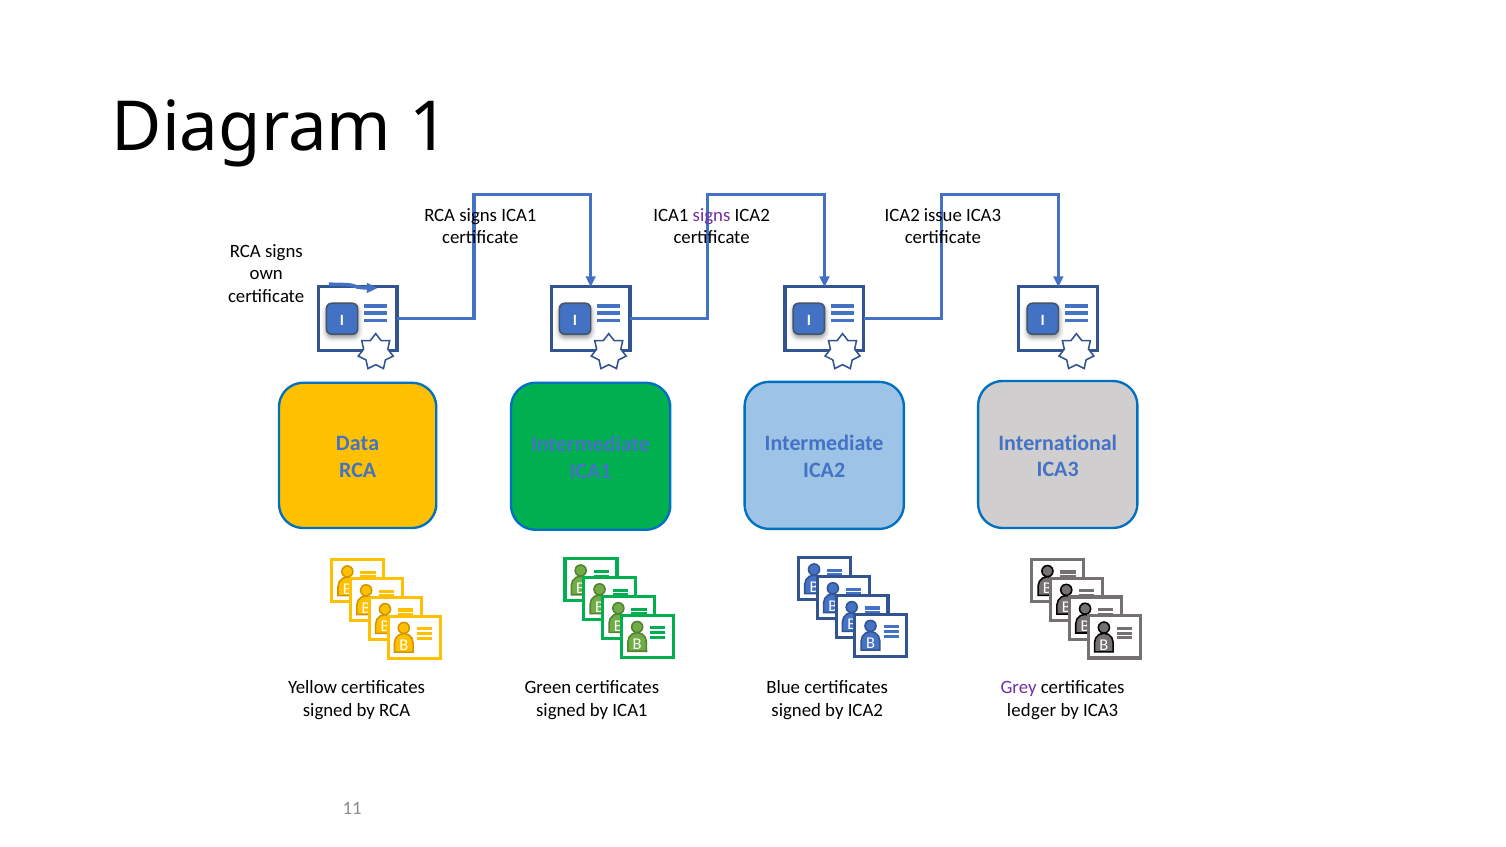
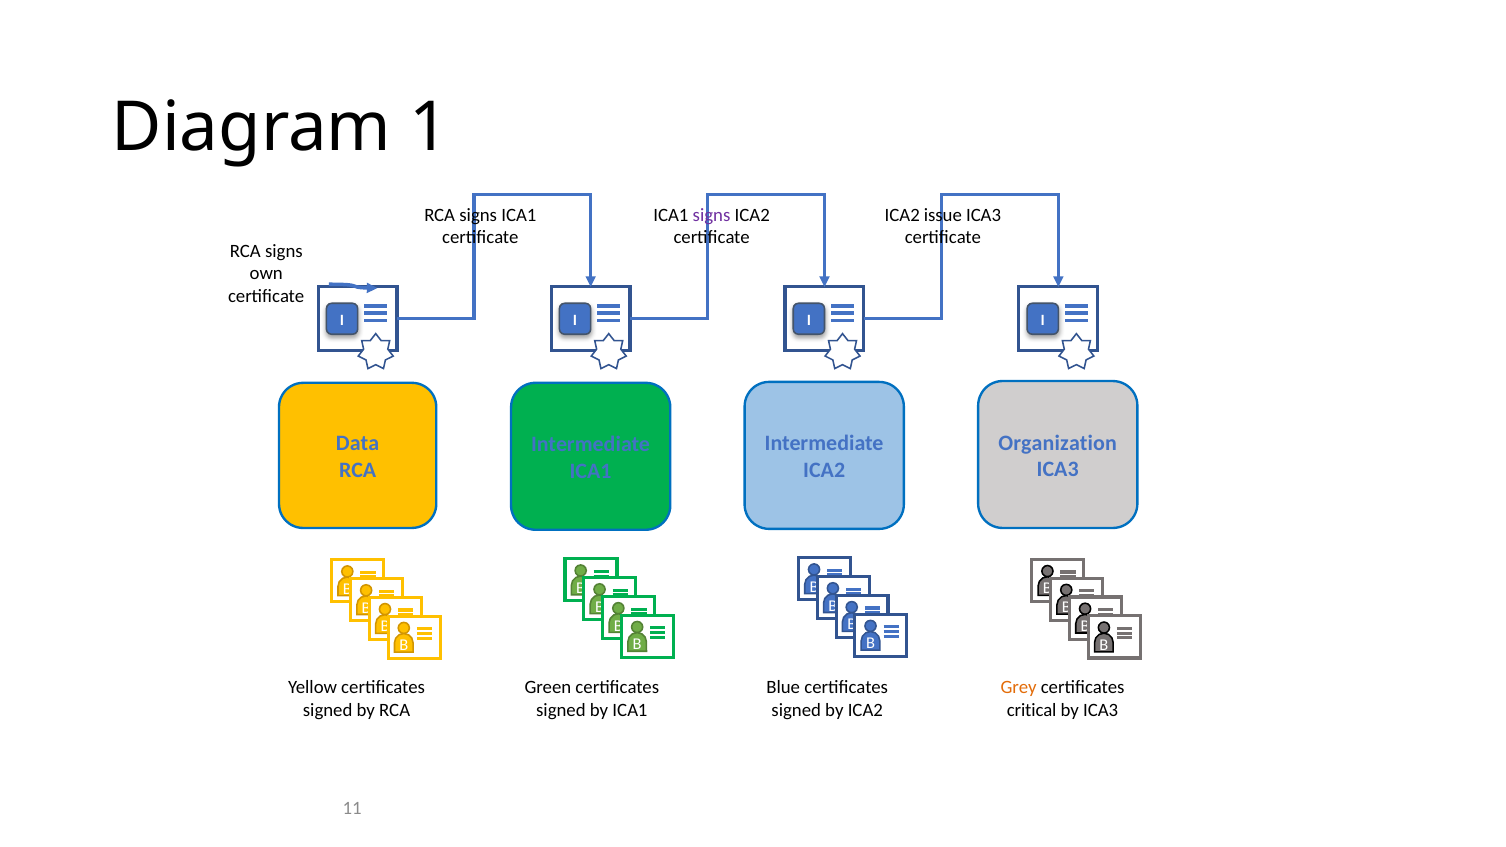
International: International -> Organization
Grey colour: purple -> orange
ledger: ledger -> critical
